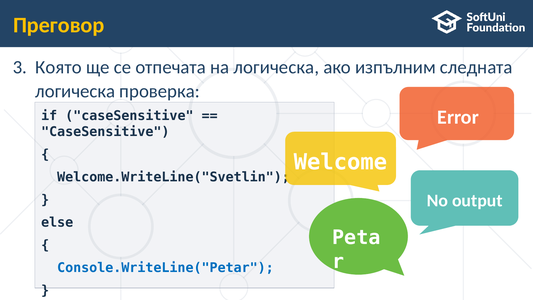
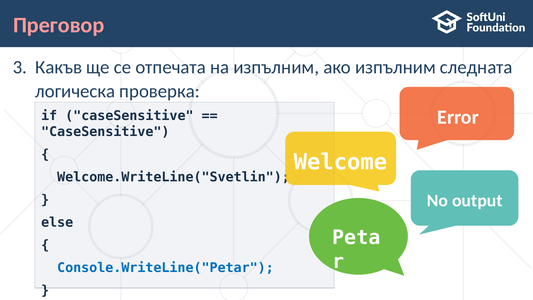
Преговор colour: yellow -> pink
Която: Която -> Какъв
на логическа: логическа -> изпълним
